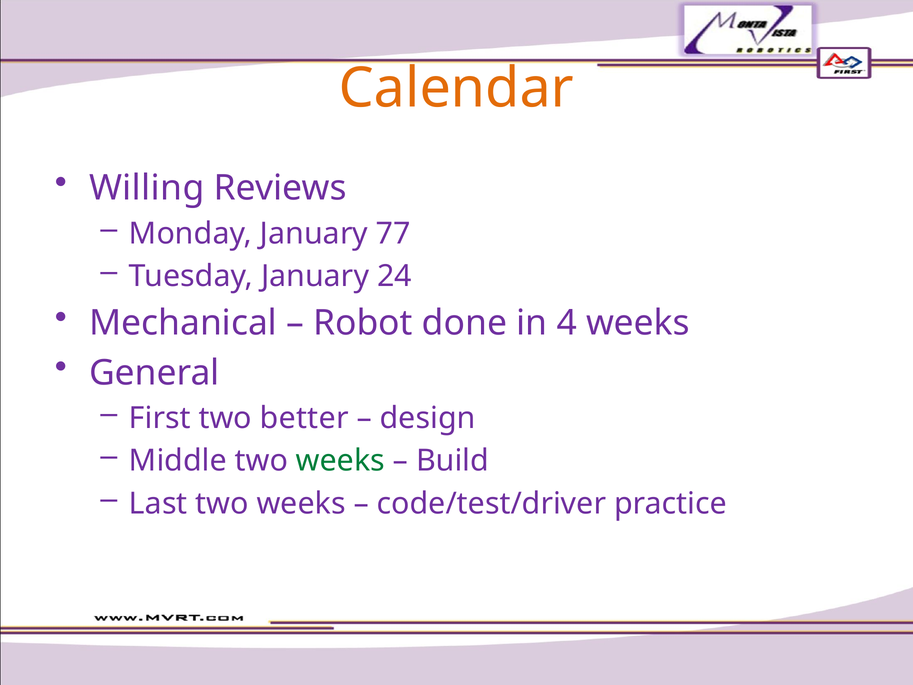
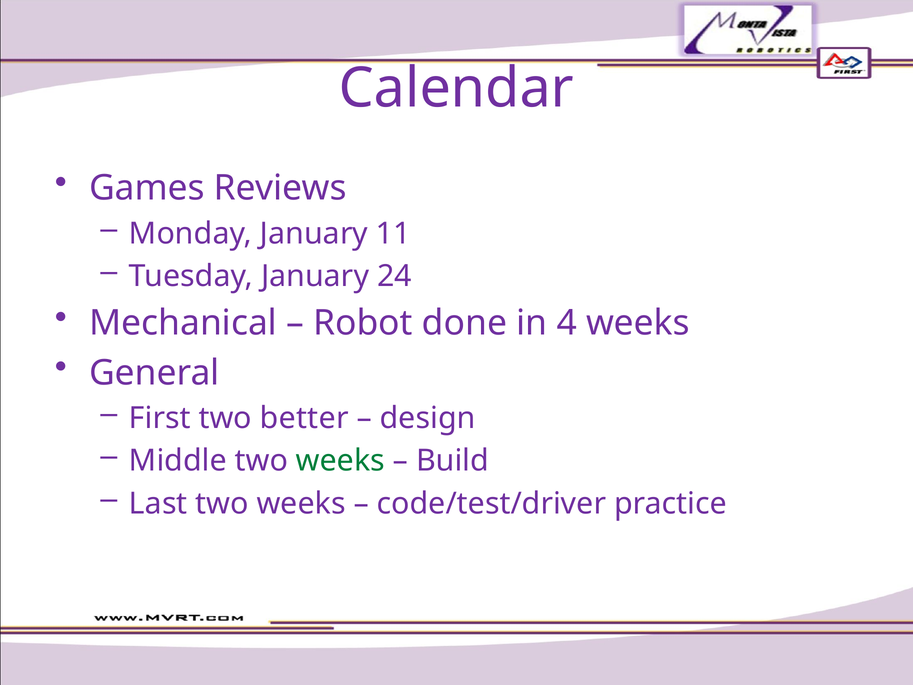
Calendar colour: orange -> purple
Willing: Willing -> Games
77: 77 -> 11
